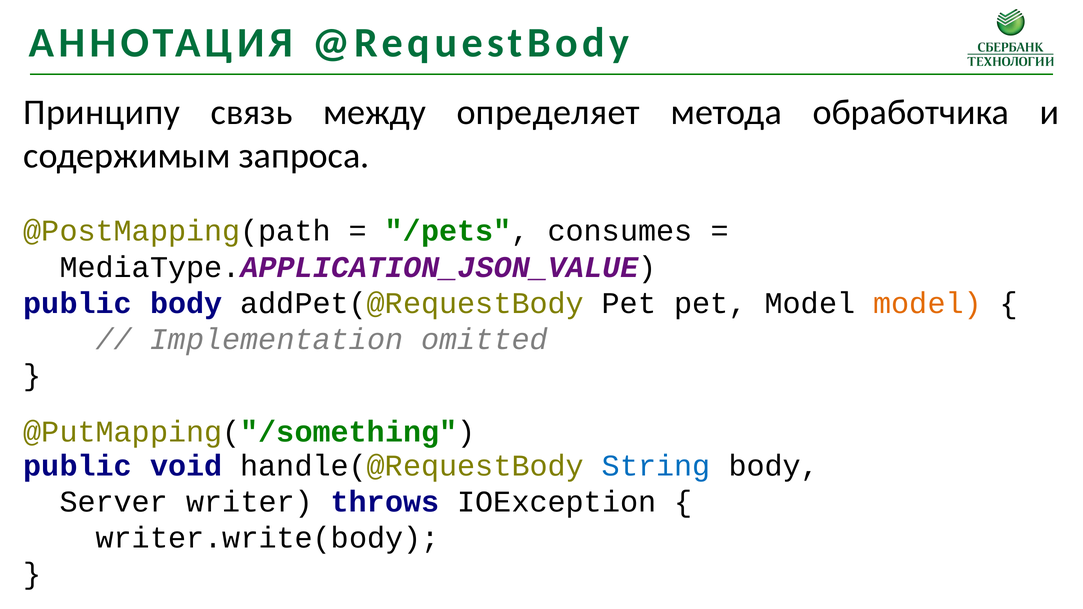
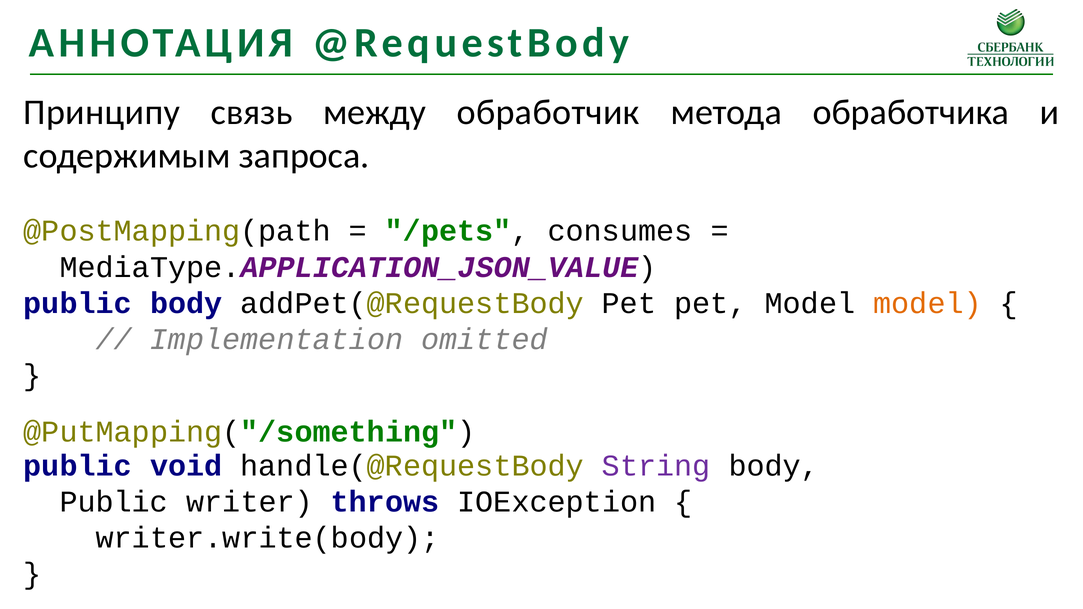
определяет: определяет -> обработчик
String colour: blue -> purple
Server at (114, 502): Server -> Public
